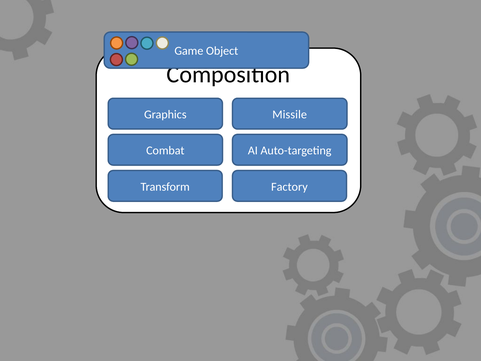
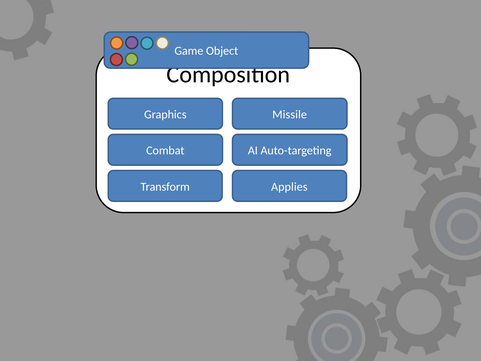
Factory: Factory -> Applies
